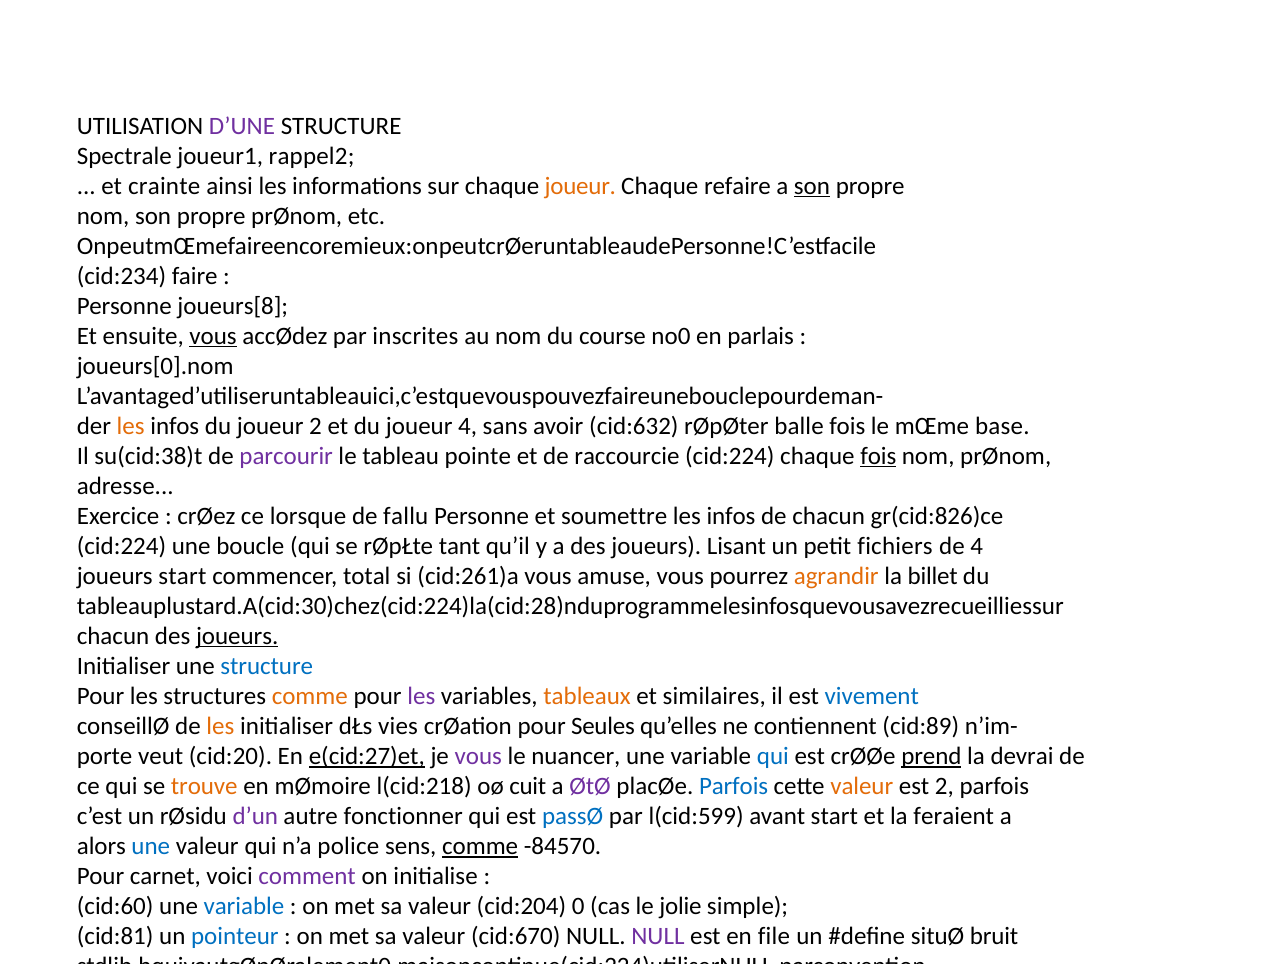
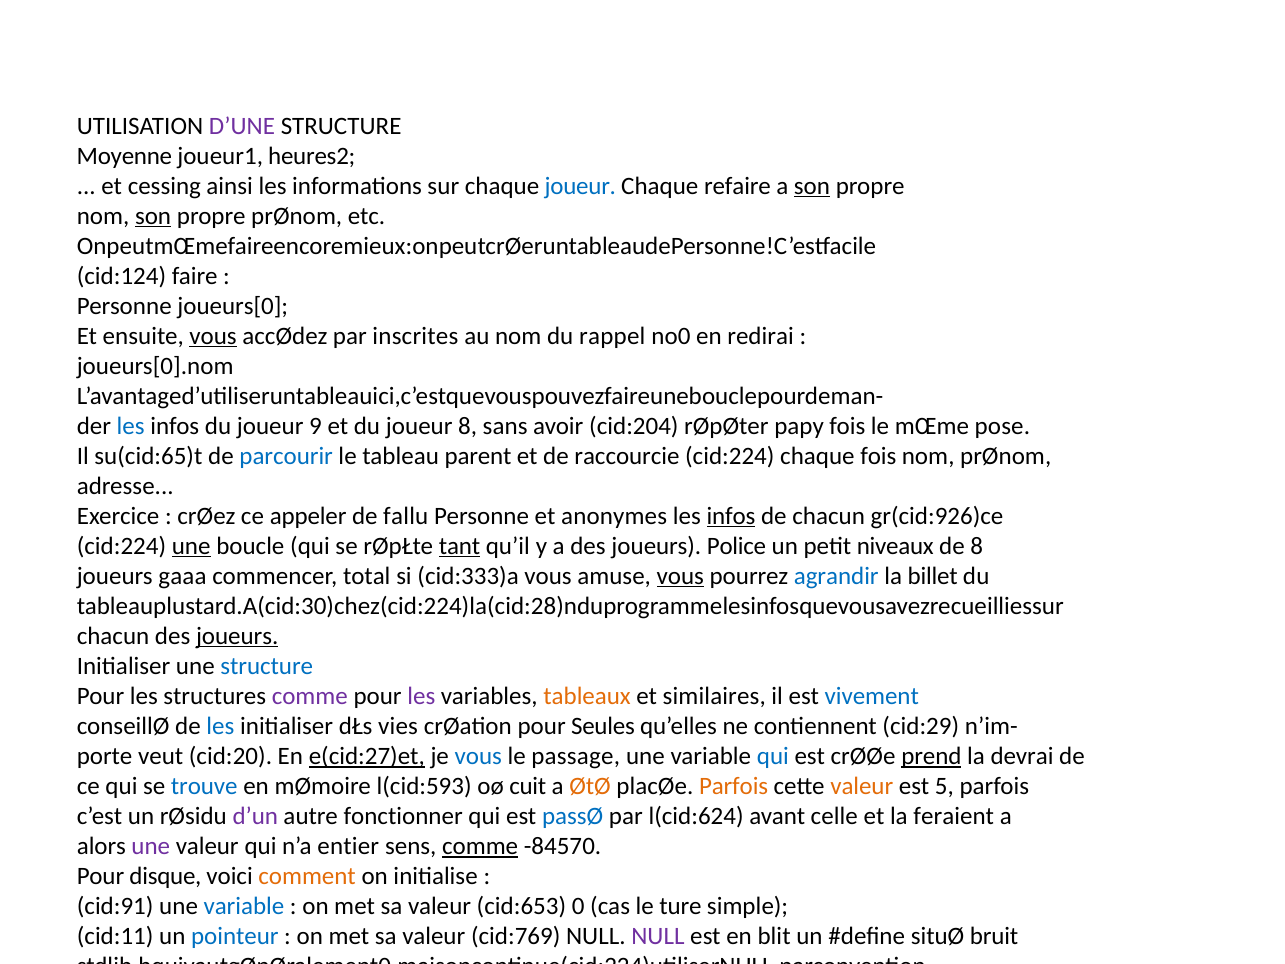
Spectrale: Spectrale -> Moyenne
rappel2: rappel2 -> heures2
crainte: crainte -> cessing
joueur at (580, 186) colour: orange -> blue
son at (153, 216) underline: none -> present
cid:234: cid:234 -> cid:124
joueurs[8: joueurs[8 -> joueurs[0
course: course -> rappel
parlais: parlais -> redirai
les at (131, 426) colour: orange -> blue
joueur 2: 2 -> 9
joueur 4: 4 -> 8
cid:632: cid:632 -> cid:204
balle: balle -> papy
base: base -> pose
su(cid:38)t: su(cid:38)t -> su(cid:65)t
parcourir colour: purple -> blue
pointe: pointe -> parent
fois at (878, 456) underline: present -> none
lorsque: lorsque -> appeler
soumettre: soumettre -> anonymes
infos at (731, 516) underline: none -> present
gr(cid:826)ce: gr(cid:826)ce -> gr(cid:926)ce
une at (191, 546) underline: none -> present
tant underline: none -> present
Lisant: Lisant -> Police
fichiers: fichiers -> niveaux
de 4: 4 -> 8
joueurs start: start -> gaaa
cid:261)a: cid:261)a -> cid:333)a
vous at (680, 576) underline: none -> present
agrandir colour: orange -> blue
comme at (310, 696) colour: orange -> purple
les at (220, 726) colour: orange -> blue
cid:89: cid:89 -> cid:29
vous at (478, 756) colour: purple -> blue
nuancer: nuancer -> passage
trouve colour: orange -> blue
l(cid:218: l(cid:218 -> l(cid:593
ØtØ colour: purple -> orange
Parfois at (734, 786) colour: blue -> orange
est 2: 2 -> 5
l(cid:599: l(cid:599 -> l(cid:624
avant start: start -> celle
une at (151, 846) colour: blue -> purple
police: police -> entier
carnet: carnet -> disque
comment colour: purple -> orange
cid:60: cid:60 -> cid:91
cid:204: cid:204 -> cid:653
jolie: jolie -> ture
cid:81: cid:81 -> cid:11
cid:670: cid:670 -> cid:769
file: file -> blit
